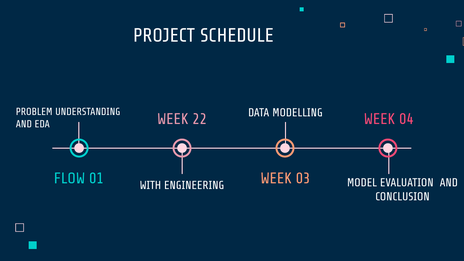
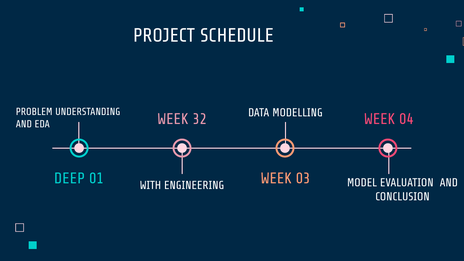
22: 22 -> 32
FLOW: FLOW -> DEEP
